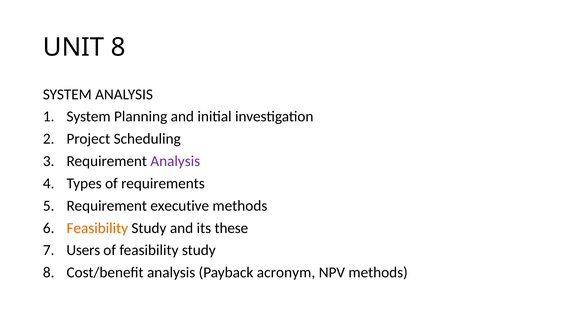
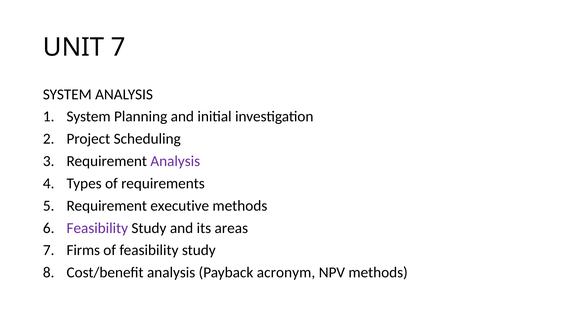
UNIT 8: 8 -> 7
Feasibility at (97, 228) colour: orange -> purple
these: these -> areas
Users: Users -> Firms
